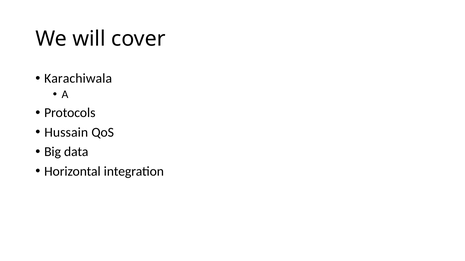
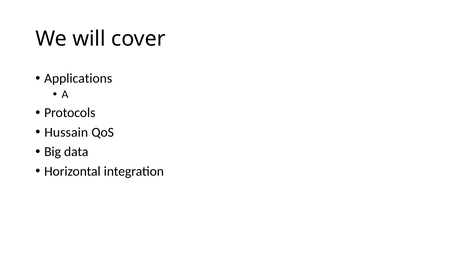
Karachiwala: Karachiwala -> Applications
